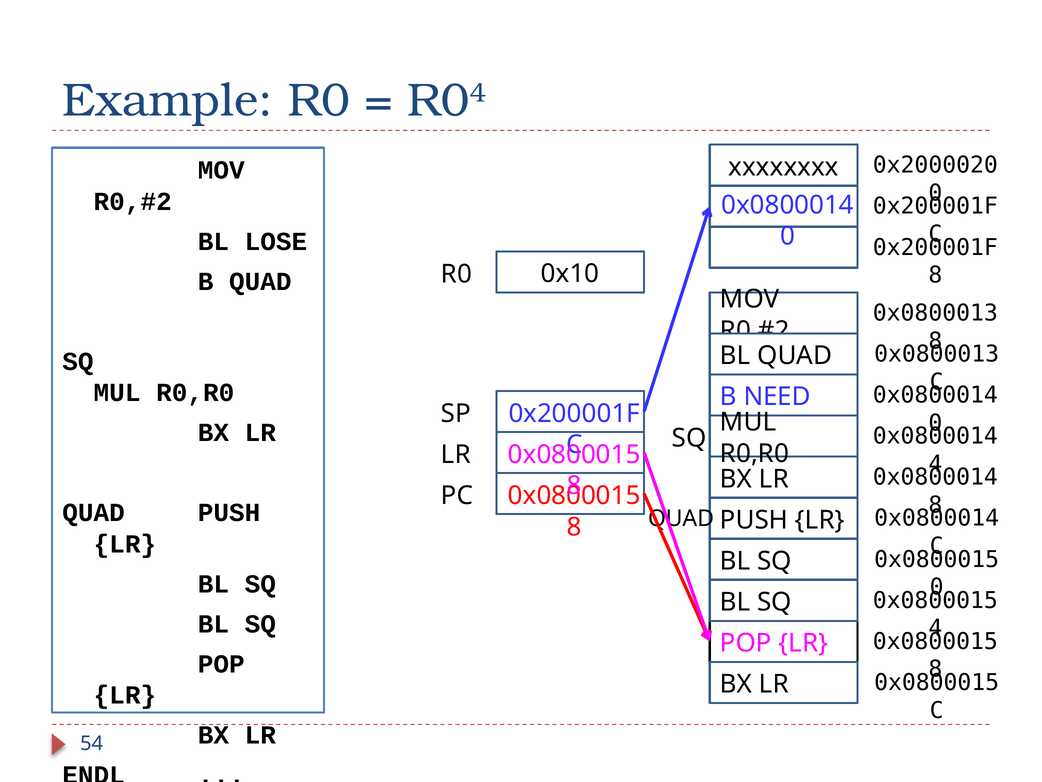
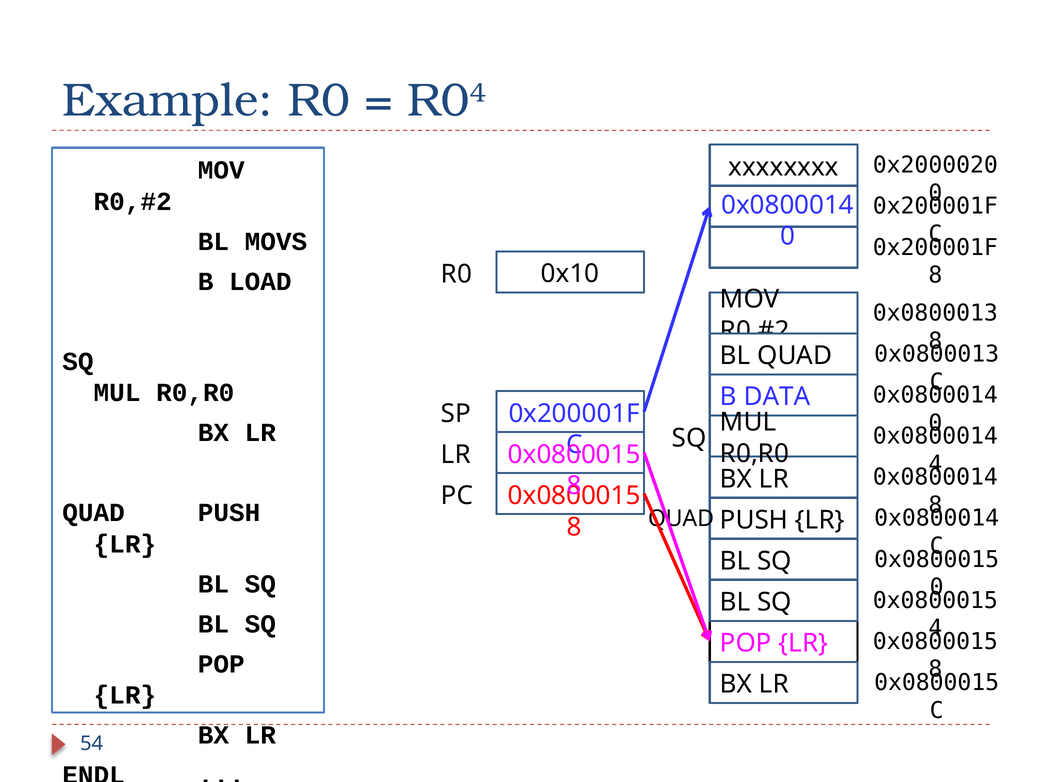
LOSE: LOSE -> MOVS
B QUAD: QUAD -> LOAD
NEED: NEED -> DATA
